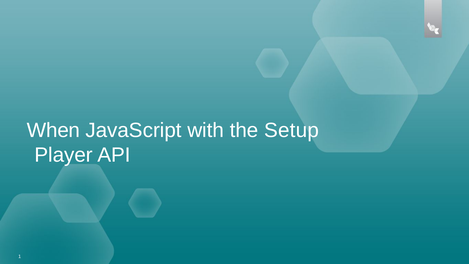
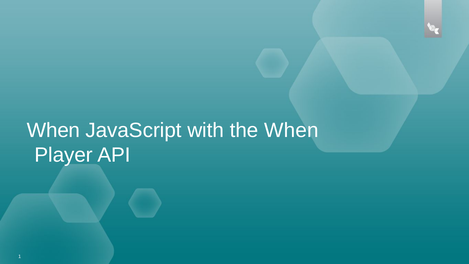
the Setup: Setup -> When
